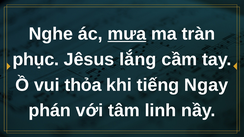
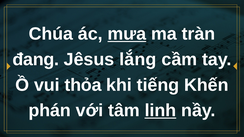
Nghe: Nghe -> Chúa
phục: phục -> đang
Ngay: Ngay -> Khến
linh underline: none -> present
